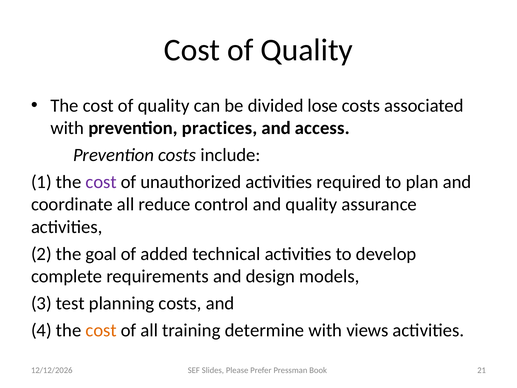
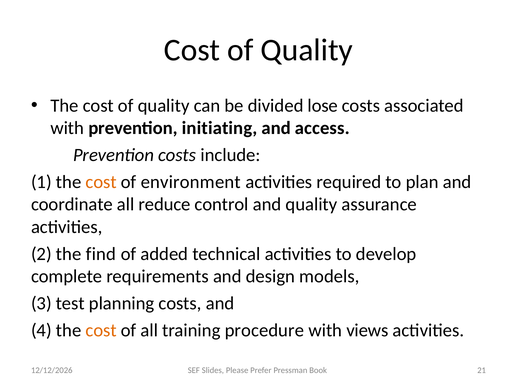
practices: practices -> initiating
cost at (101, 182) colour: purple -> orange
unauthorized: unauthorized -> environment
goal: goal -> find
determine: determine -> procedure
